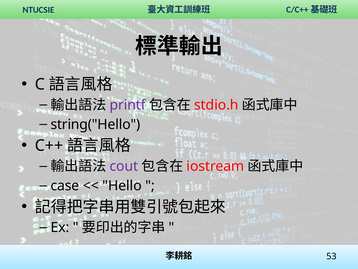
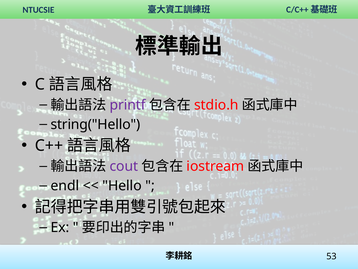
case: case -> endl
